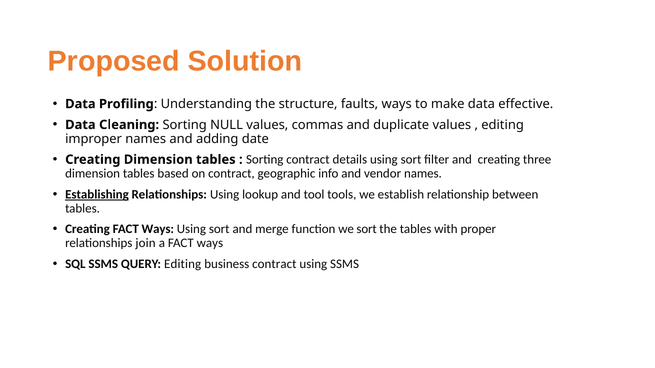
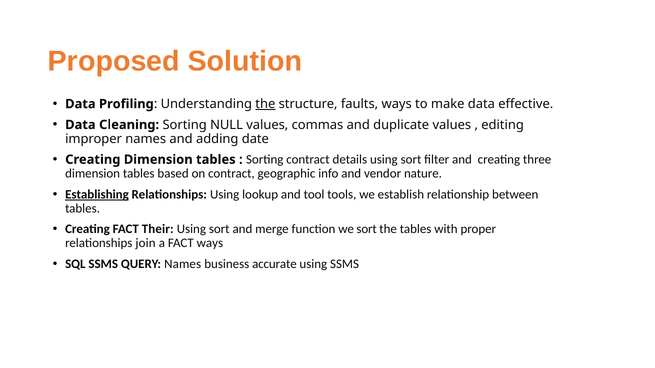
the at (265, 104) underline: none -> present
vendor names: names -> nature
Creating FACT Ways: Ways -> Their
QUERY Editing: Editing -> Names
business contract: contract -> accurate
